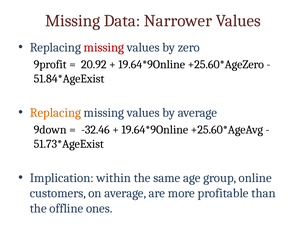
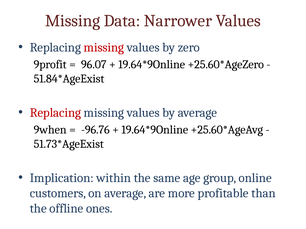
20.92: 20.92 -> 96.07
Replacing at (55, 113) colour: orange -> red
9down: 9down -> 9when
-32.46: -32.46 -> -96.76
